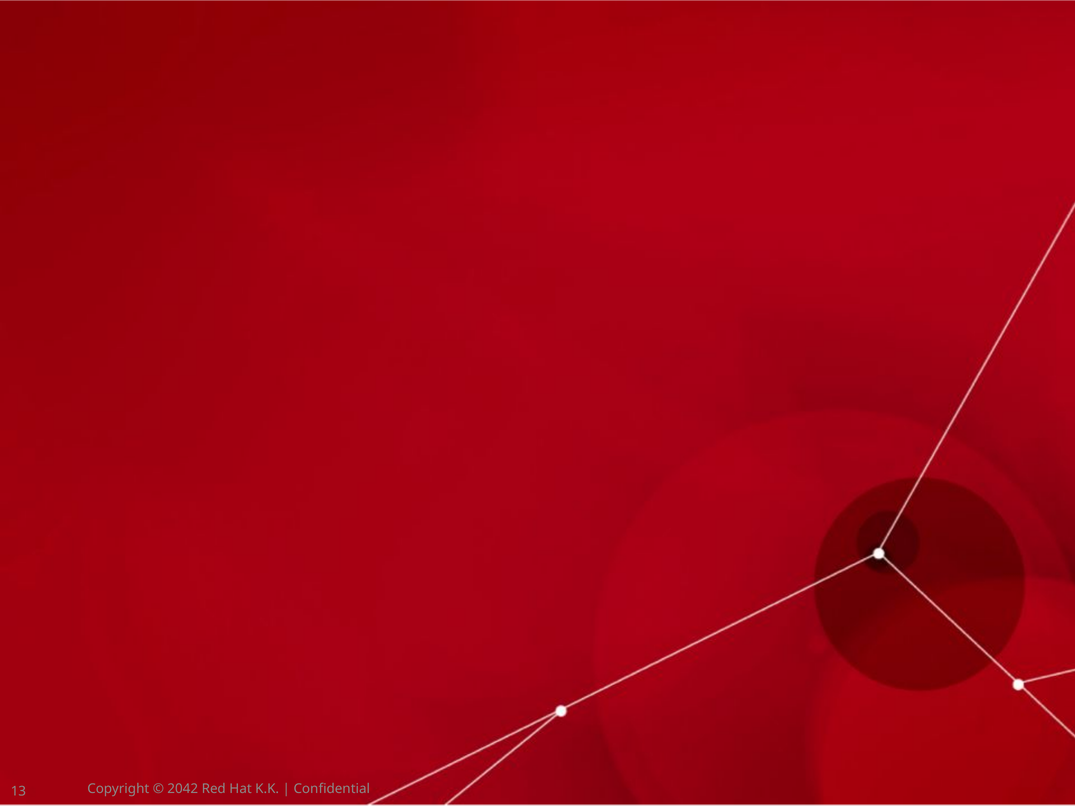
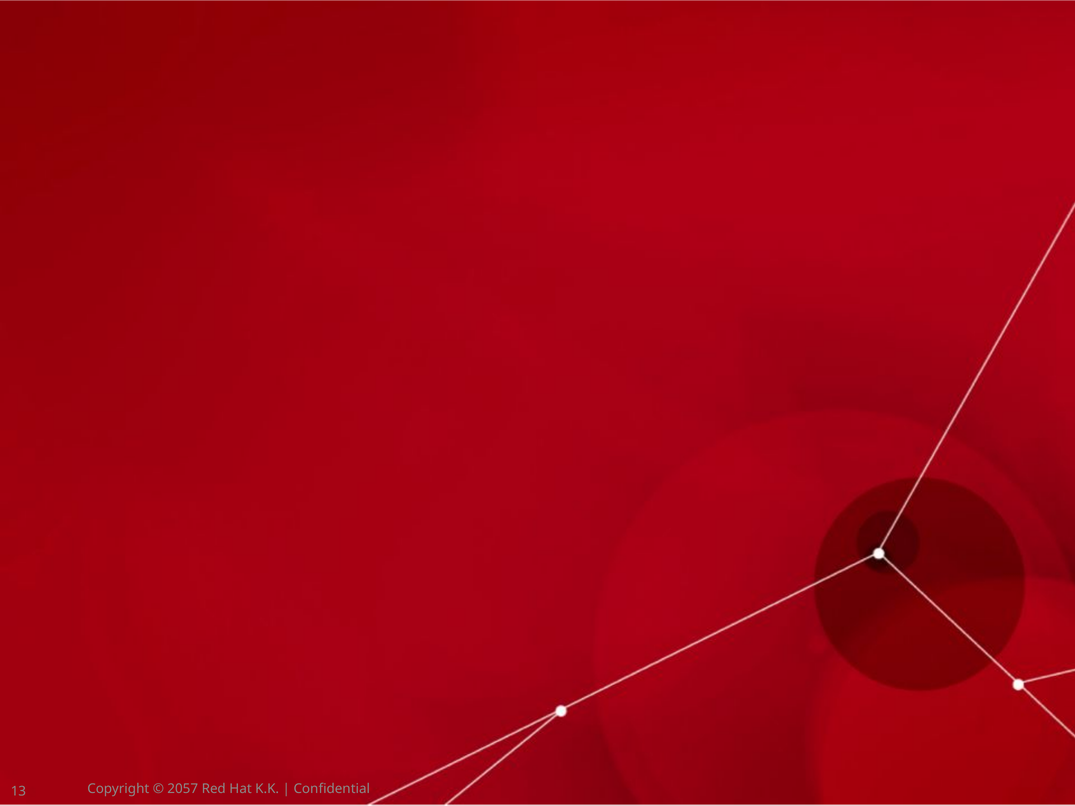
2042: 2042 -> 2057
